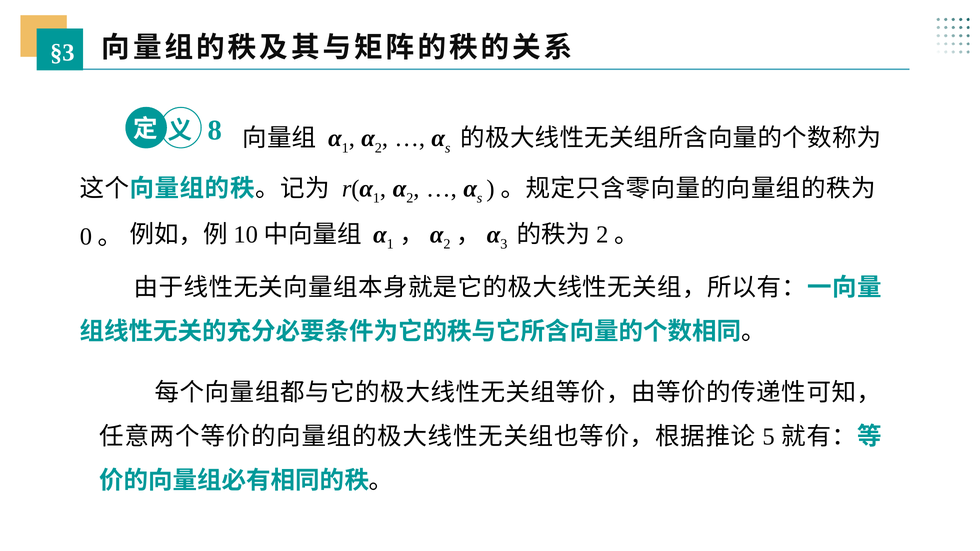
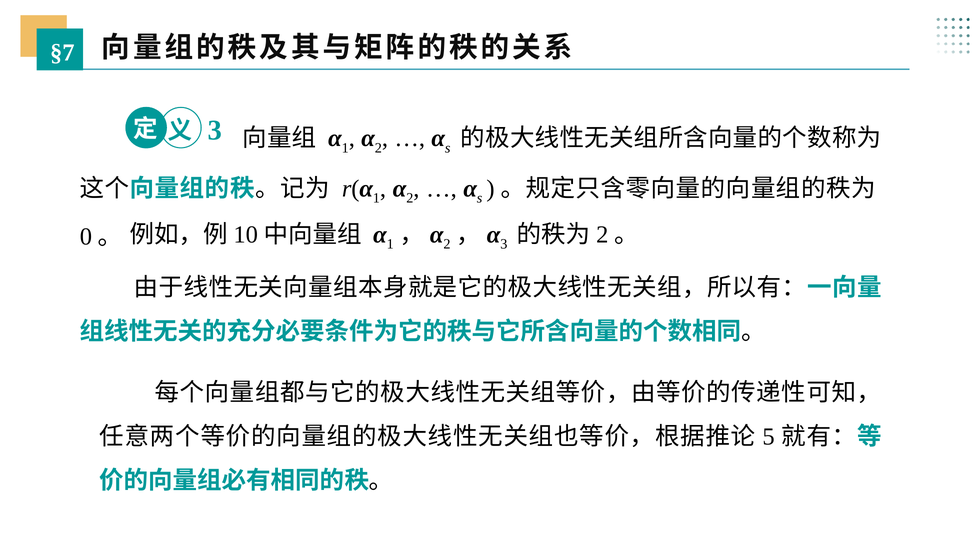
§3: §3 -> §7
8 at (215, 130): 8 -> 3
